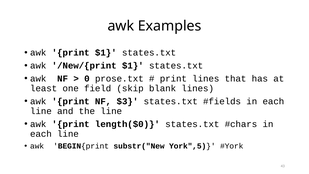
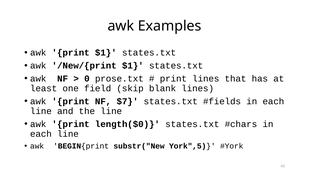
$3: $3 -> $7
